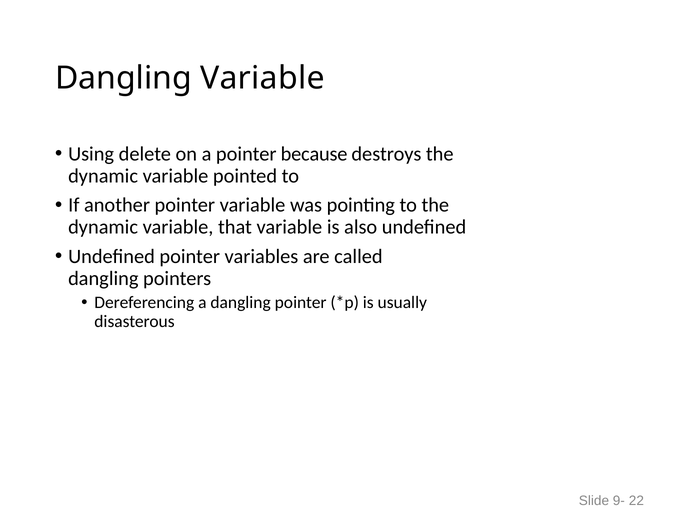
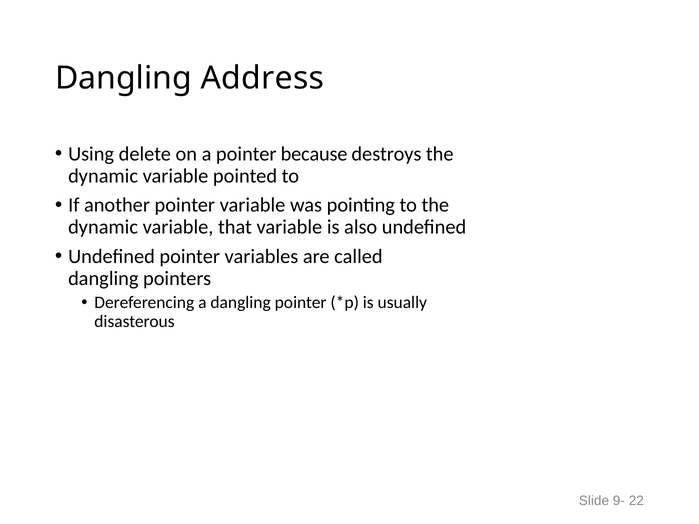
Dangling Variable: Variable -> Address
